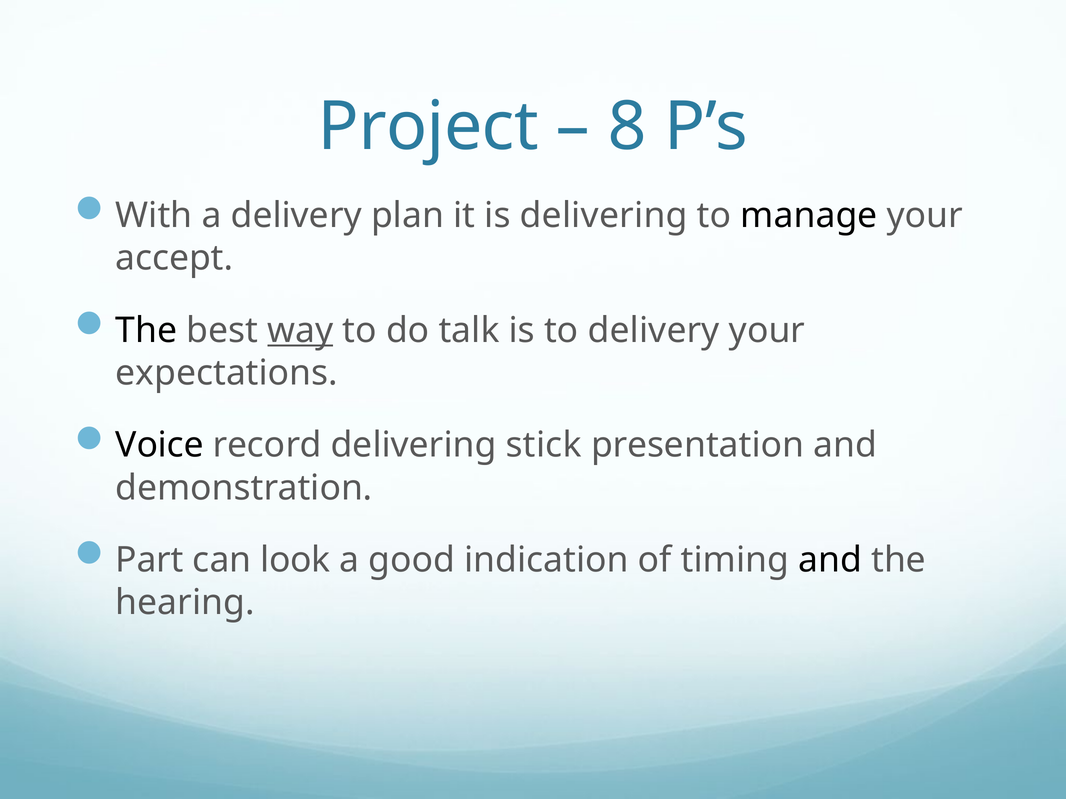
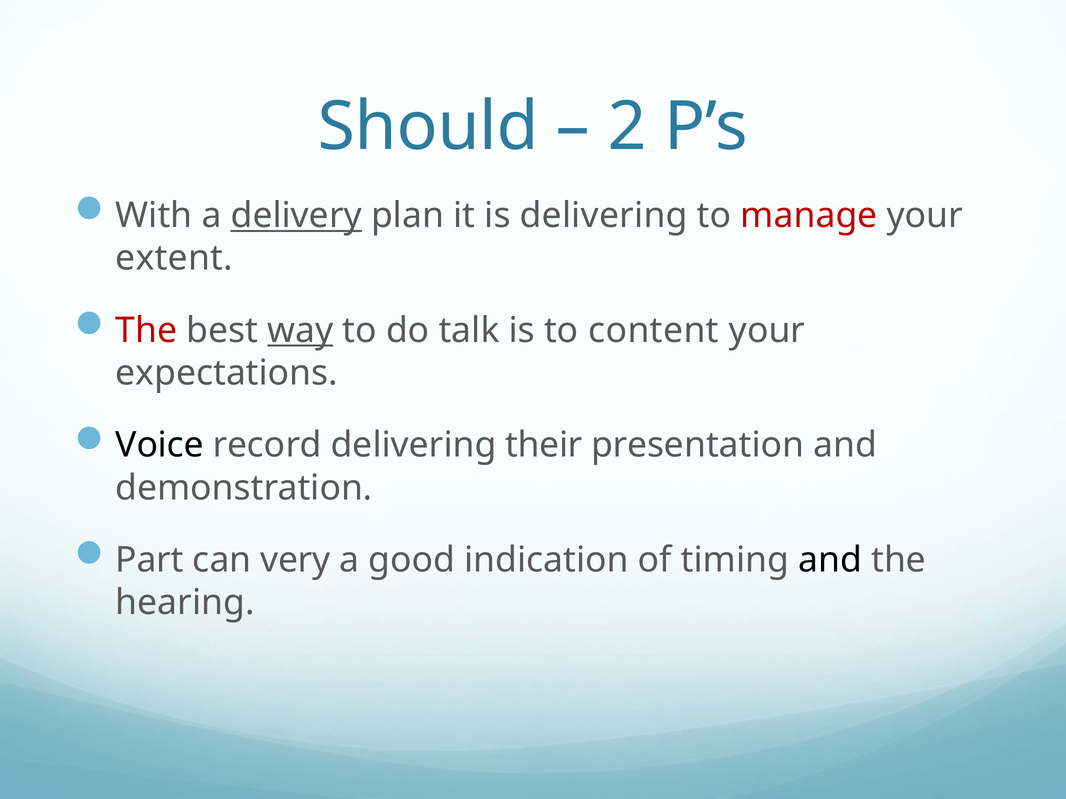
Project: Project -> Should
8: 8 -> 2
delivery at (296, 216) underline: none -> present
manage colour: black -> red
accept: accept -> extent
The at (146, 331) colour: black -> red
to delivery: delivery -> content
stick: stick -> their
look: look -> very
